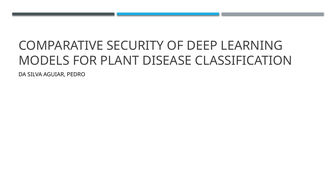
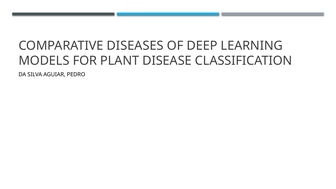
SECURITY: SECURITY -> DISEASES
